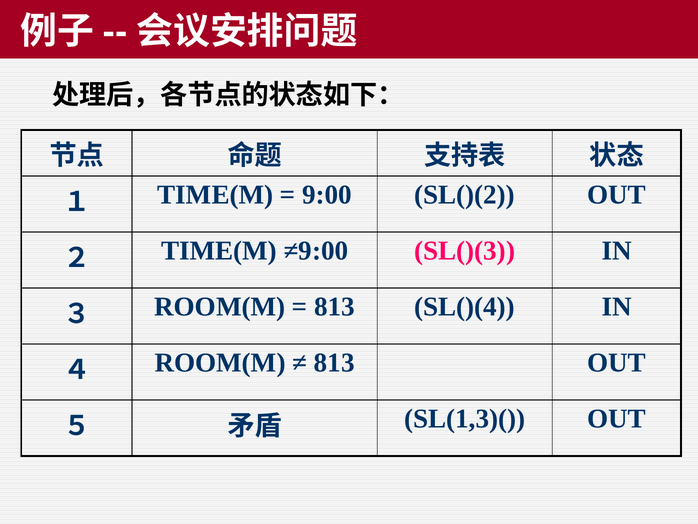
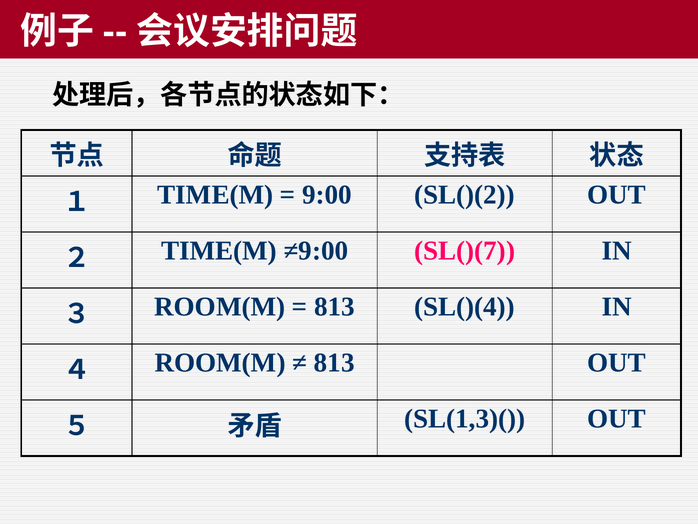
SL()(3: SL()(3 -> SL()(7
